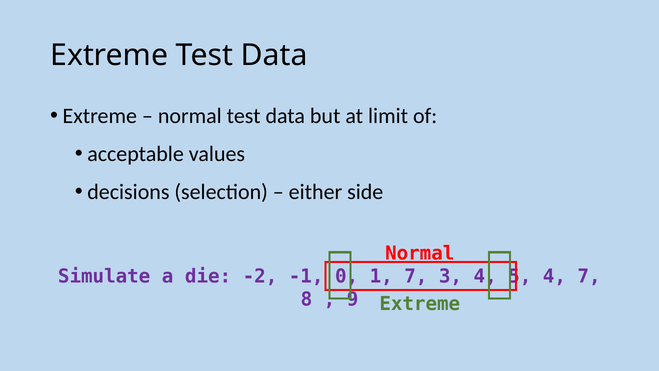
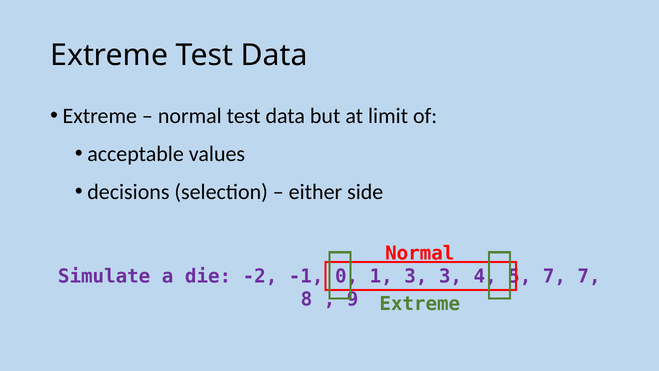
1 7: 7 -> 3
4 at (554, 276): 4 -> 7
